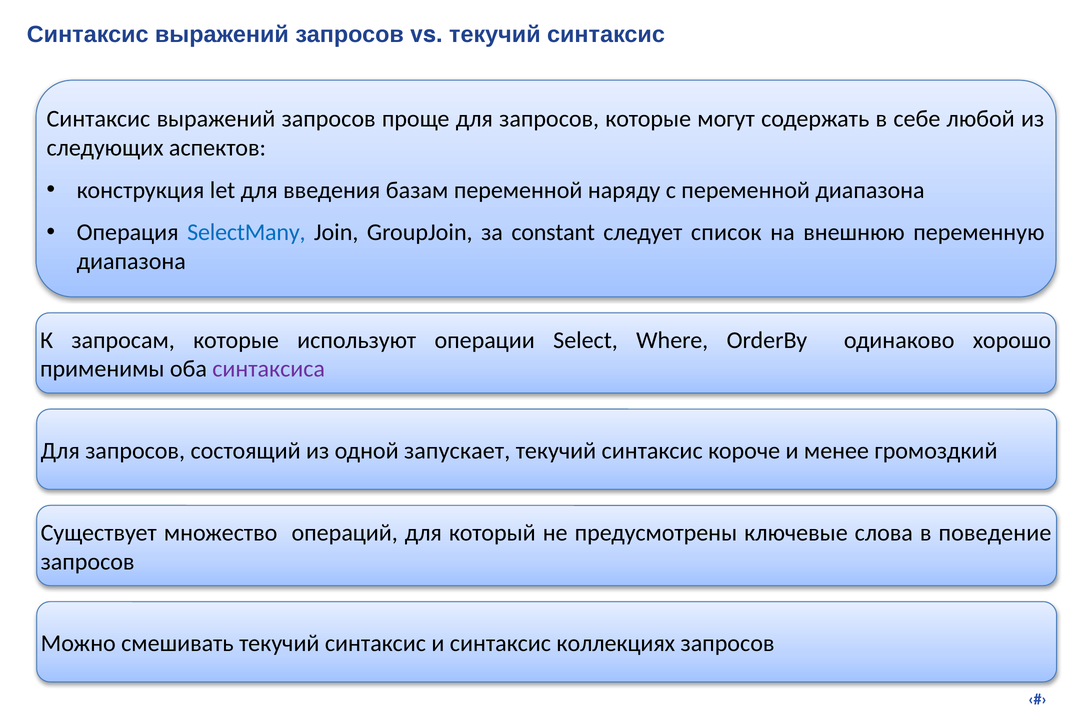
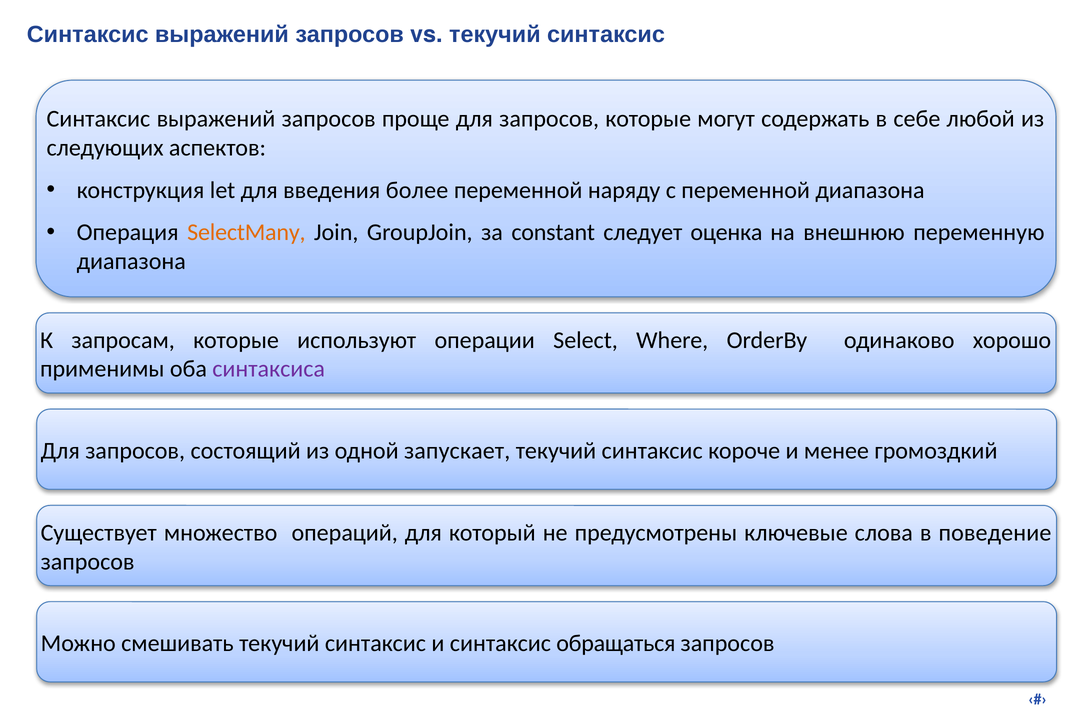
базам: базам -> более
SelectMany colour: blue -> orange
список: список -> оценка
коллекциях: коллекциях -> обращаться
